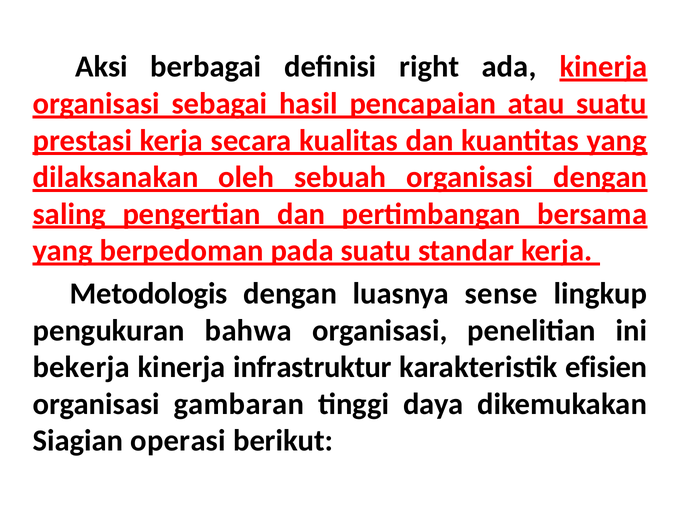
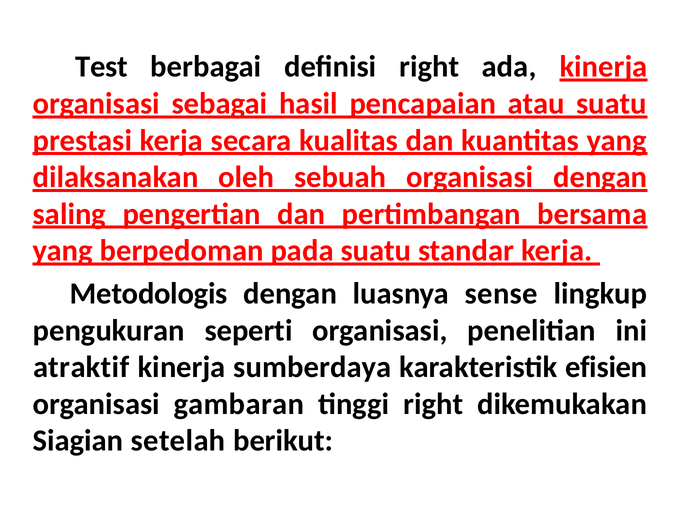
Aksi: Aksi -> Test
bahwa: bahwa -> seperti
bekerja: bekerja -> atraktif
infrastruktur: infrastruktur -> sumberdaya
tinggi daya: daya -> right
operasi: operasi -> setelah
